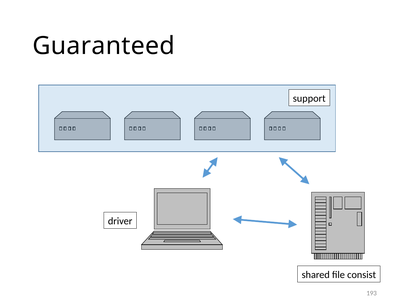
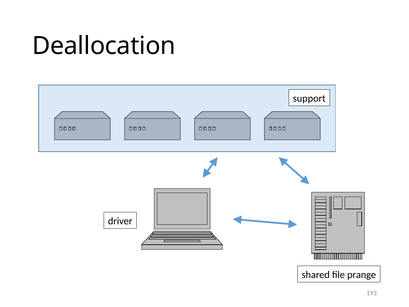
Guaranteed: Guaranteed -> Deallocation
consist: consist -> prange
